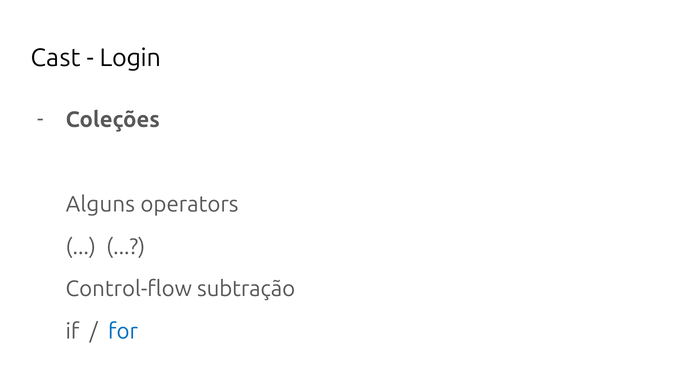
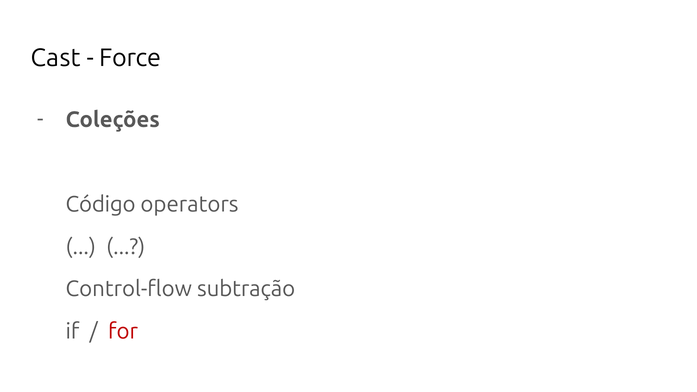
Login: Login -> Force
Alguns: Alguns -> Código
for colour: blue -> red
